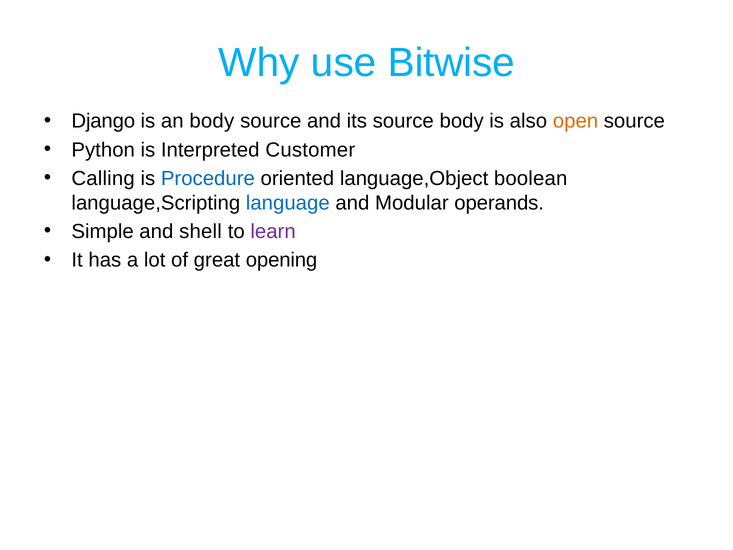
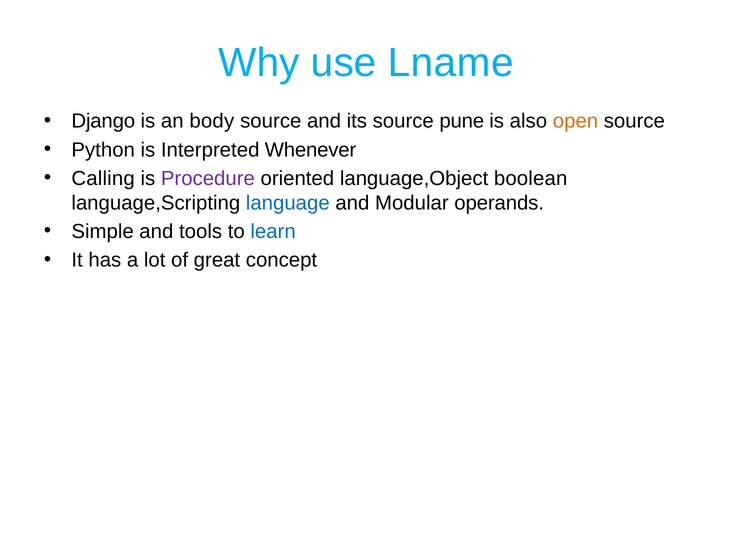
Bitwise: Bitwise -> Lname
source body: body -> pune
Customer: Customer -> Whenever
Procedure colour: blue -> purple
shell: shell -> tools
learn colour: purple -> blue
opening: opening -> concept
